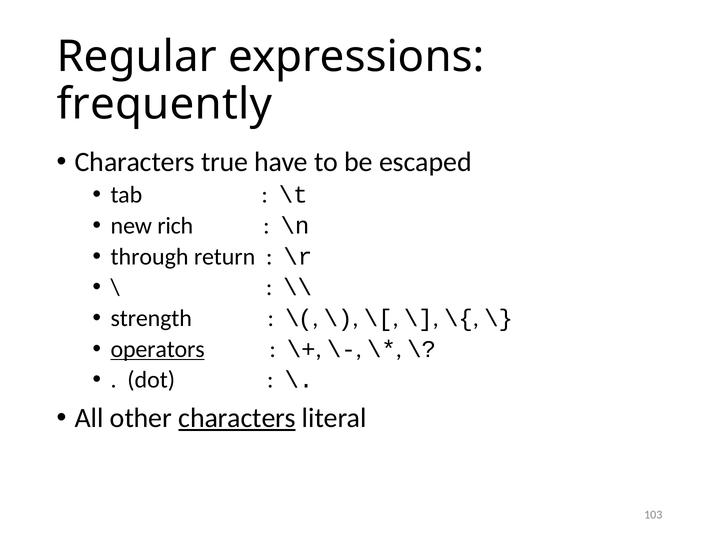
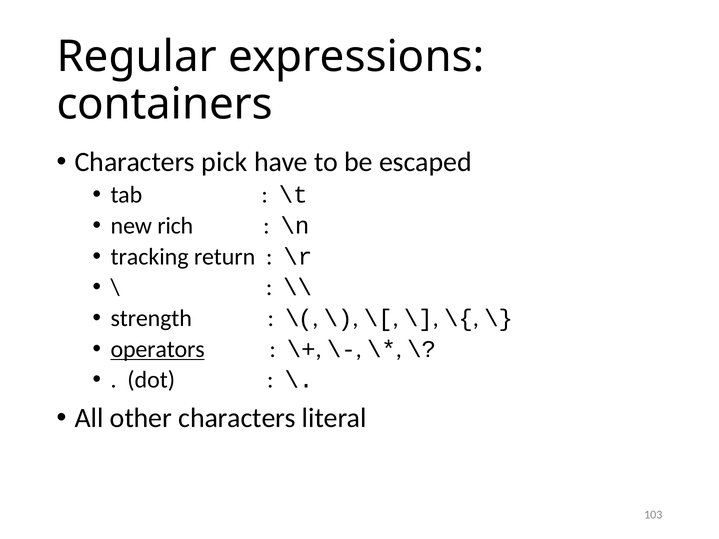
frequently: frequently -> containers
true: true -> pick
through: through -> tracking
characters at (237, 418) underline: present -> none
